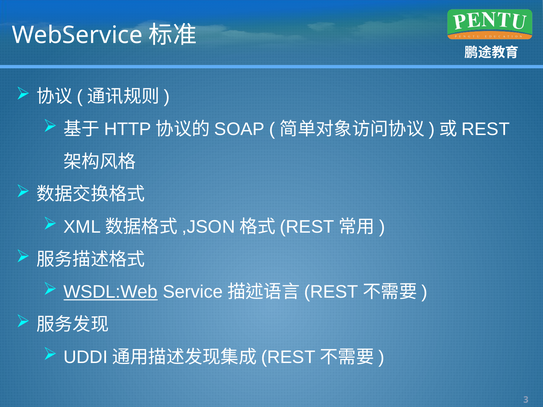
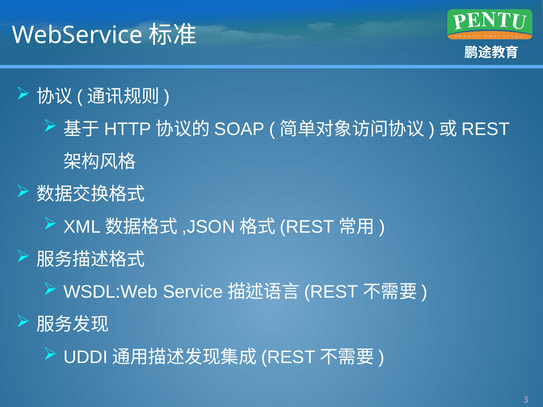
WSDL:Web underline: present -> none
